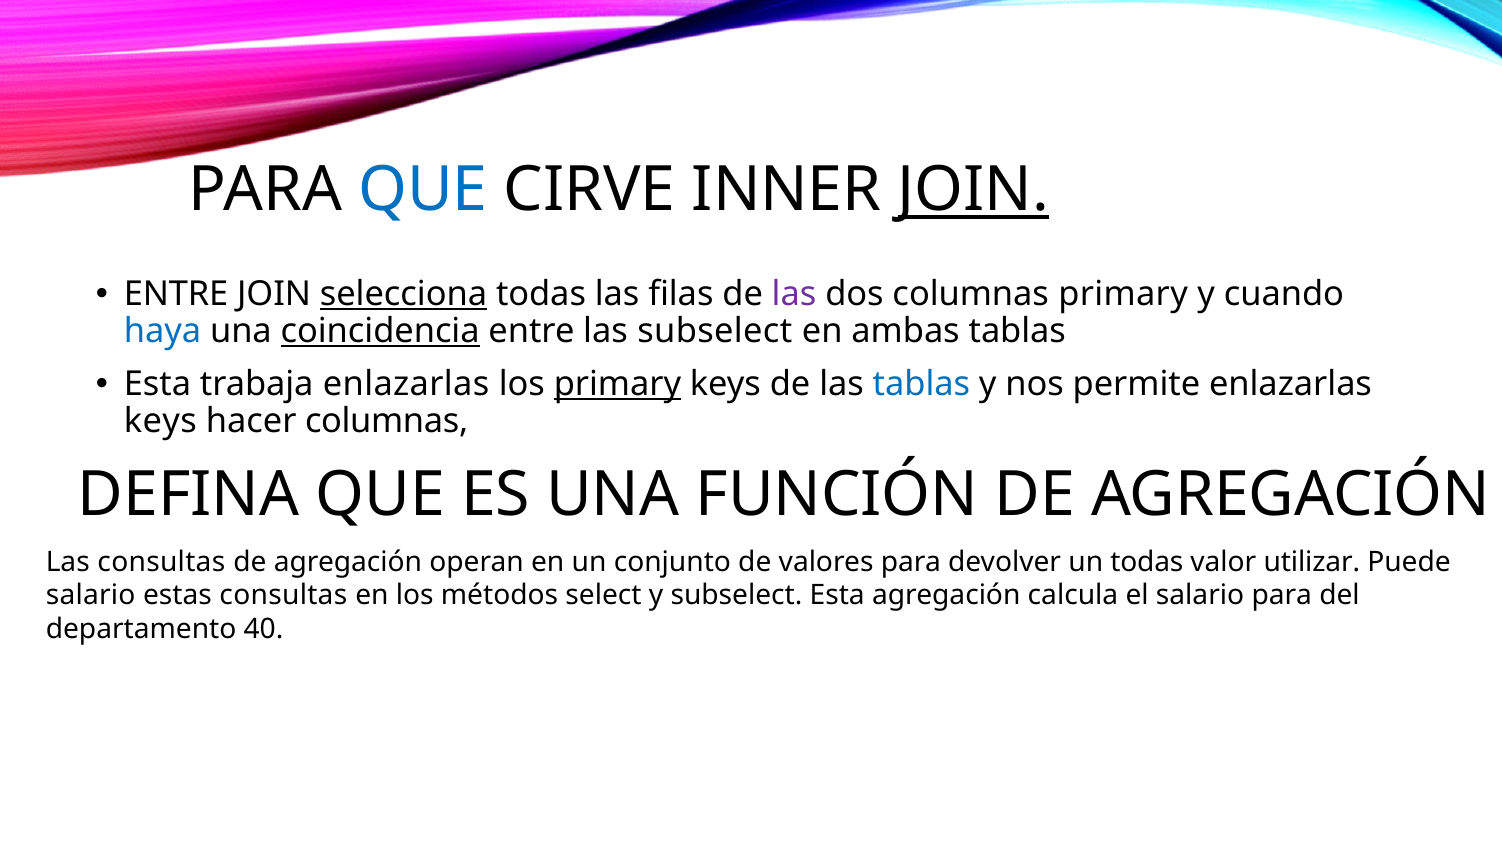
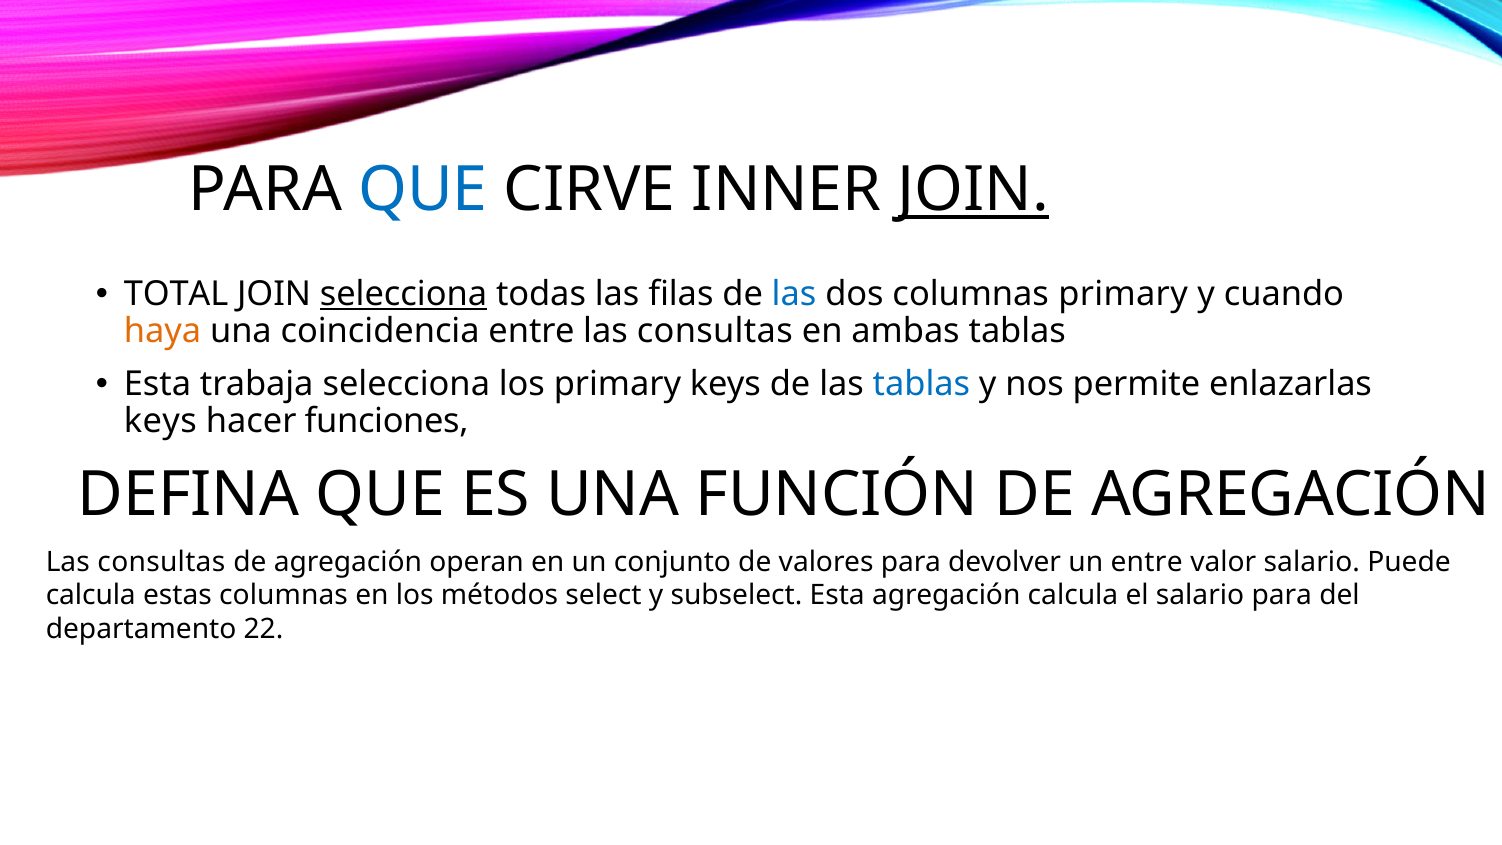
ENTRE at (176, 294): ENTRE -> TOTAL
las at (794, 294) colour: purple -> blue
haya colour: blue -> orange
coincidencia underline: present -> none
entre las subselect: subselect -> consultas
trabaja enlazarlas: enlazarlas -> selecciona
primary at (617, 384) underline: present -> none
hacer columnas: columnas -> funciones
un todas: todas -> entre
valor utilizar: utilizar -> salario
salario at (91, 596): salario -> calcula
estas consultas: consultas -> columnas
40: 40 -> 22
